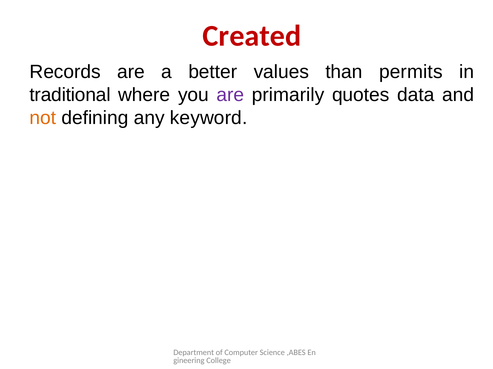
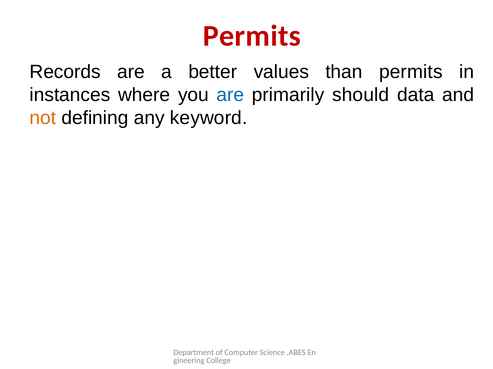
Created at (252, 36): Created -> Permits
traditional: traditional -> instances
are at (230, 95) colour: purple -> blue
quotes: quotes -> should
